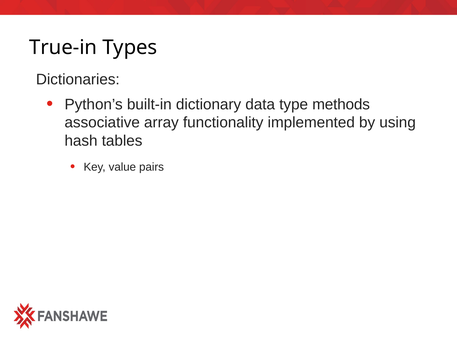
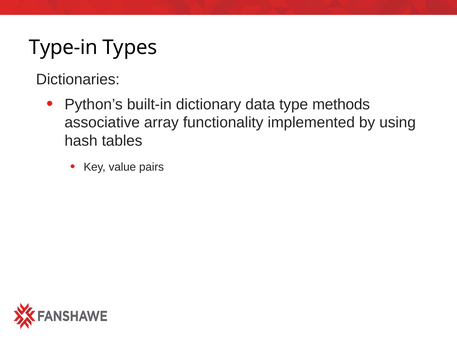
True-in: True-in -> Type-in
